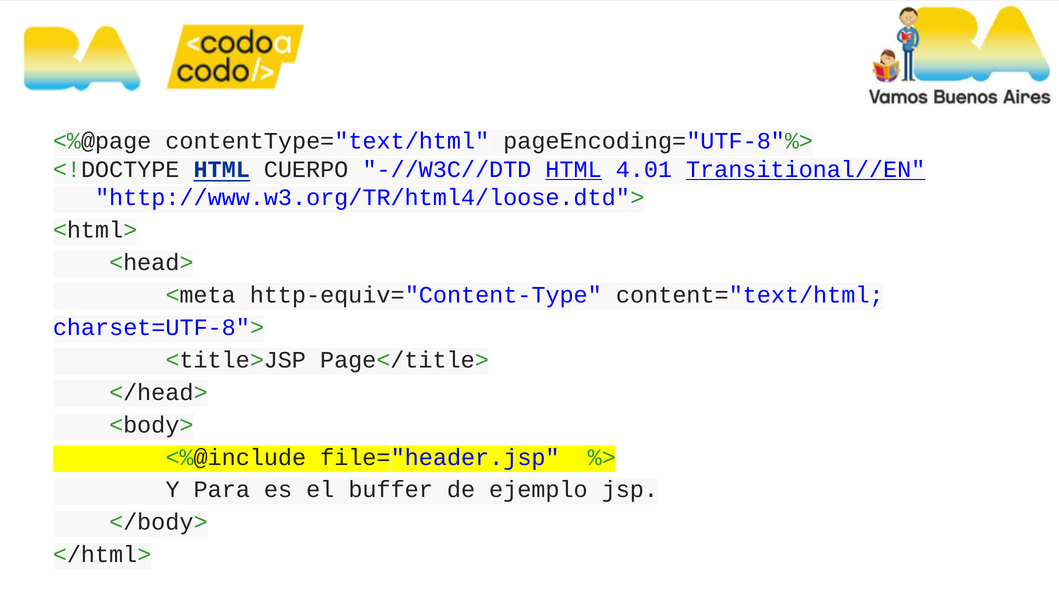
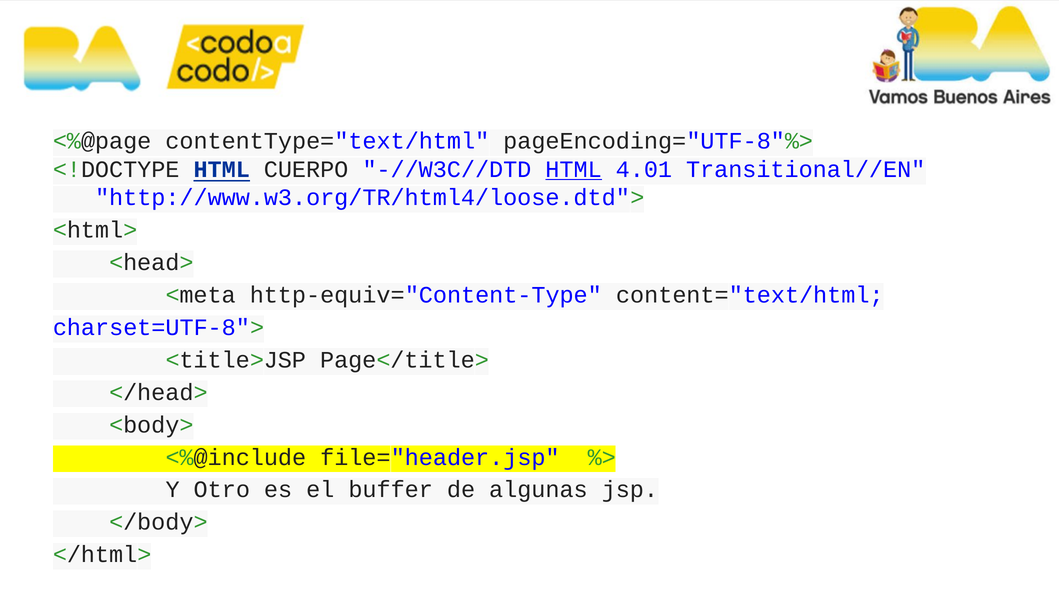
Transitional//EN underline: present -> none
Para: Para -> Otro
ejemplo: ejemplo -> algunas
